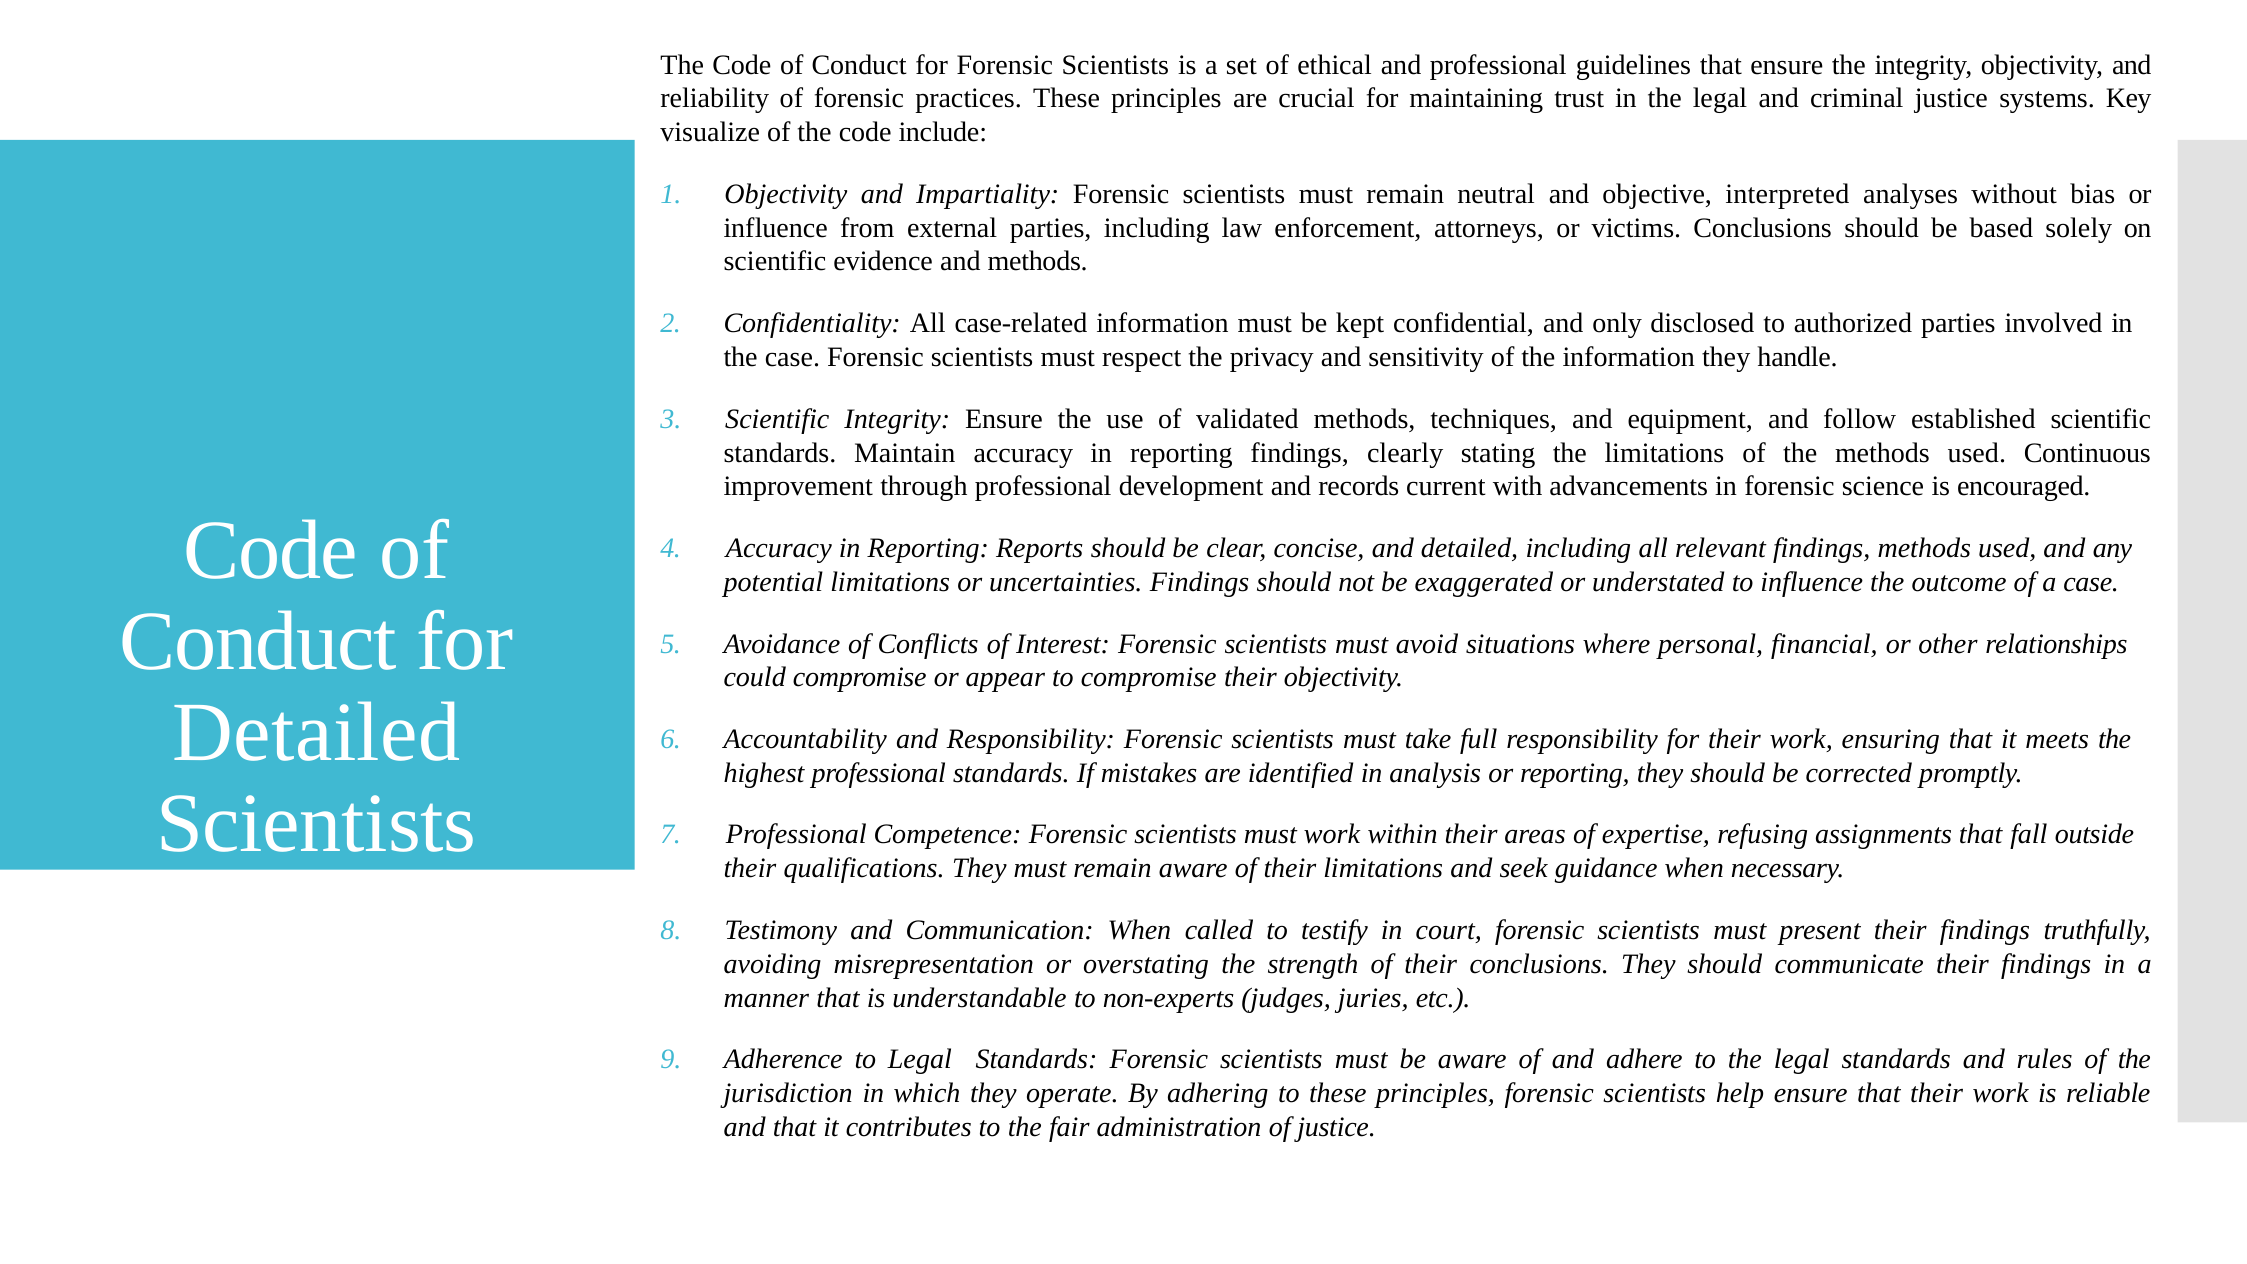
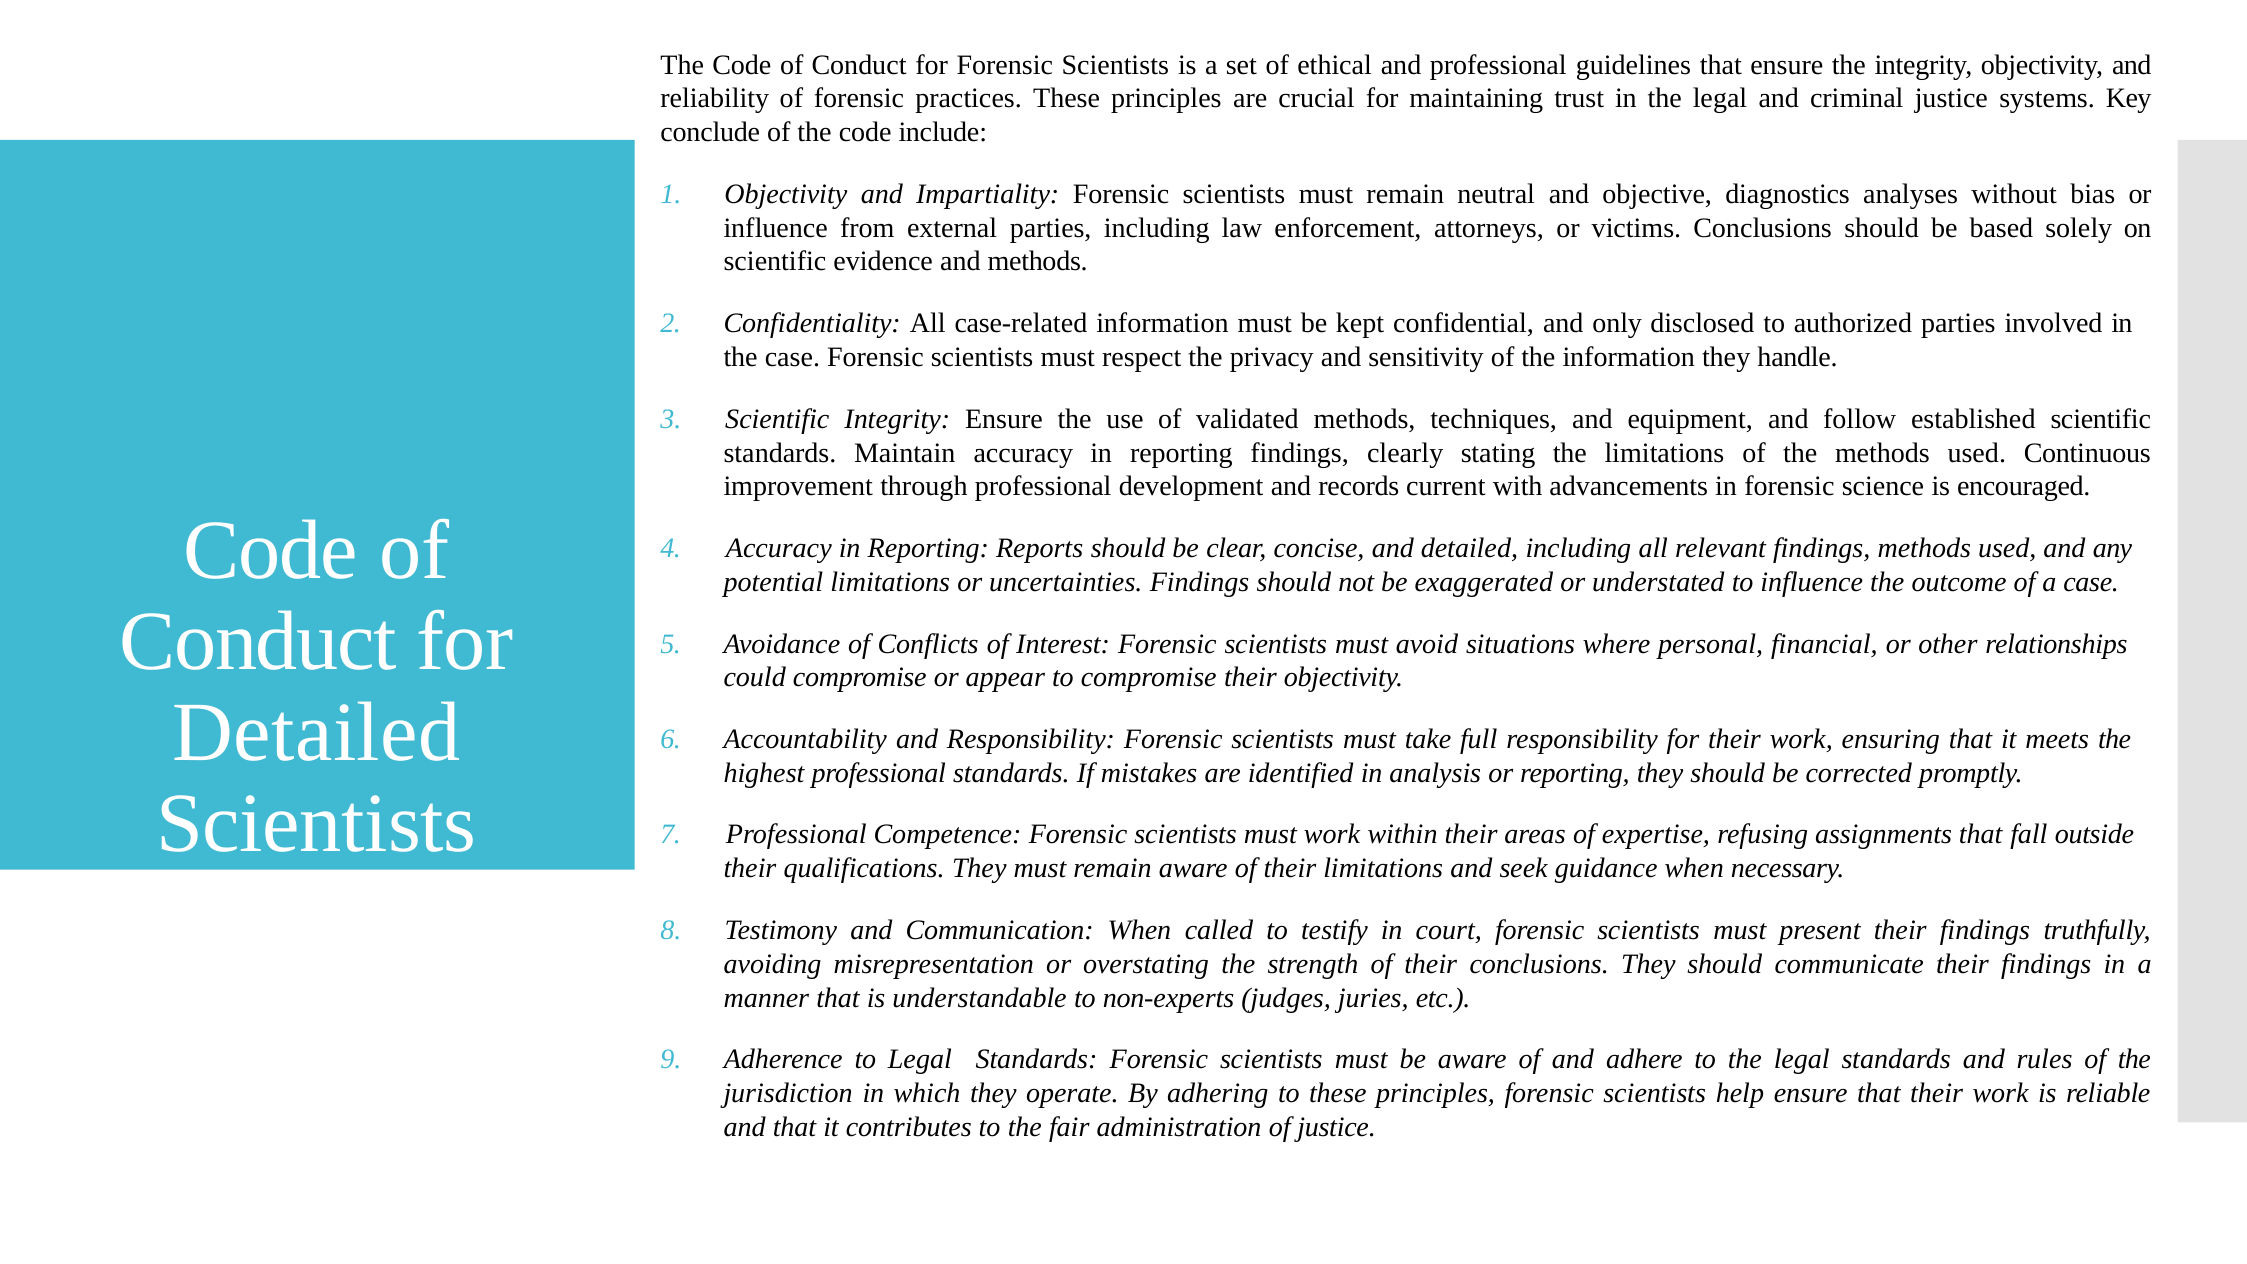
visualize: visualize -> conclude
interpreted: interpreted -> diagnostics
